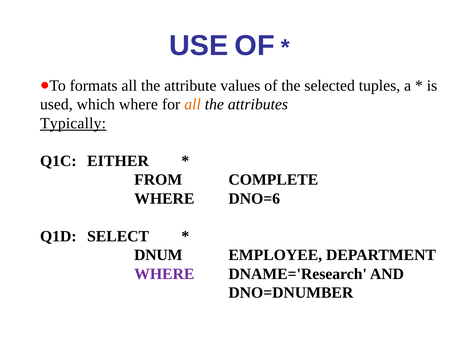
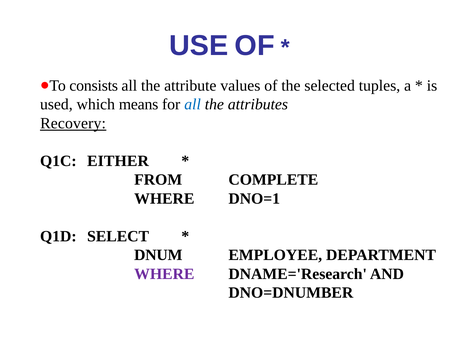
formats: formats -> consists
which where: where -> means
all at (193, 105) colour: orange -> blue
Typically: Typically -> Recovery
DNO=6: DNO=6 -> DNO=1
